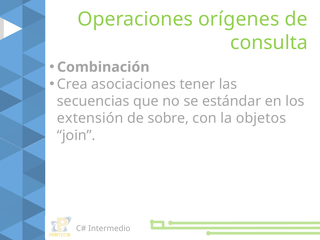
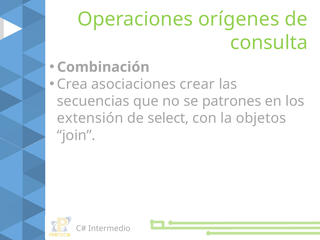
tener: tener -> crear
estándar: estándar -> patrones
sobre: sobre -> select
